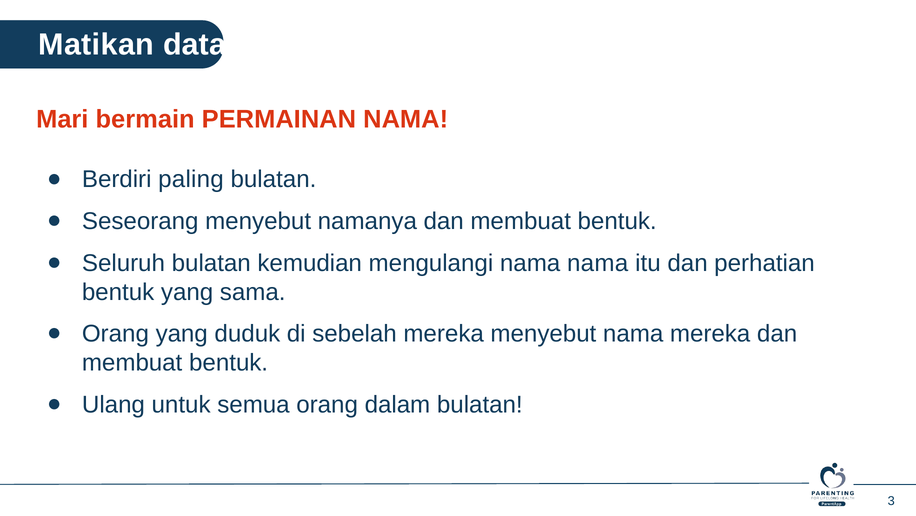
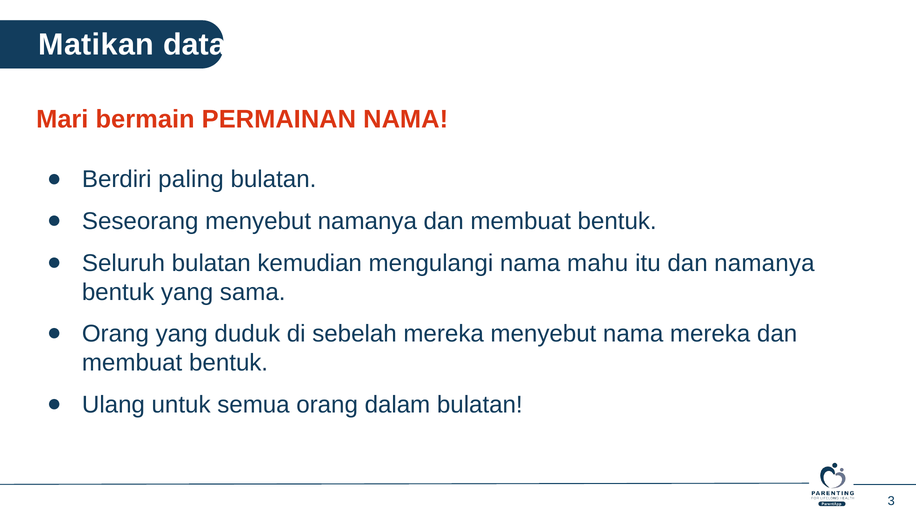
nama nama: nama -> mahu
dan perhatian: perhatian -> namanya
